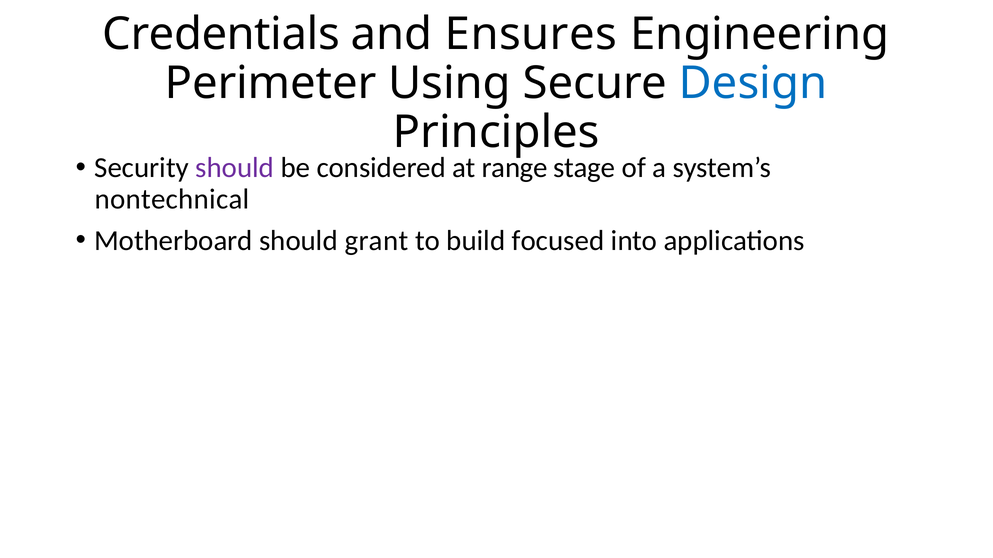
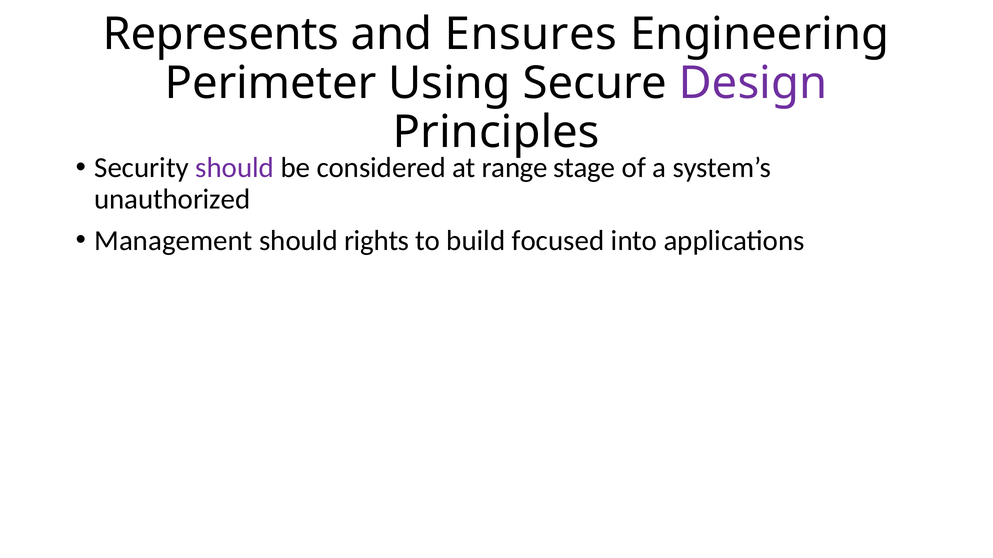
Credentials: Credentials -> Represents
Design colour: blue -> purple
nontechnical: nontechnical -> unauthorized
Motherboard: Motherboard -> Management
grant: grant -> rights
